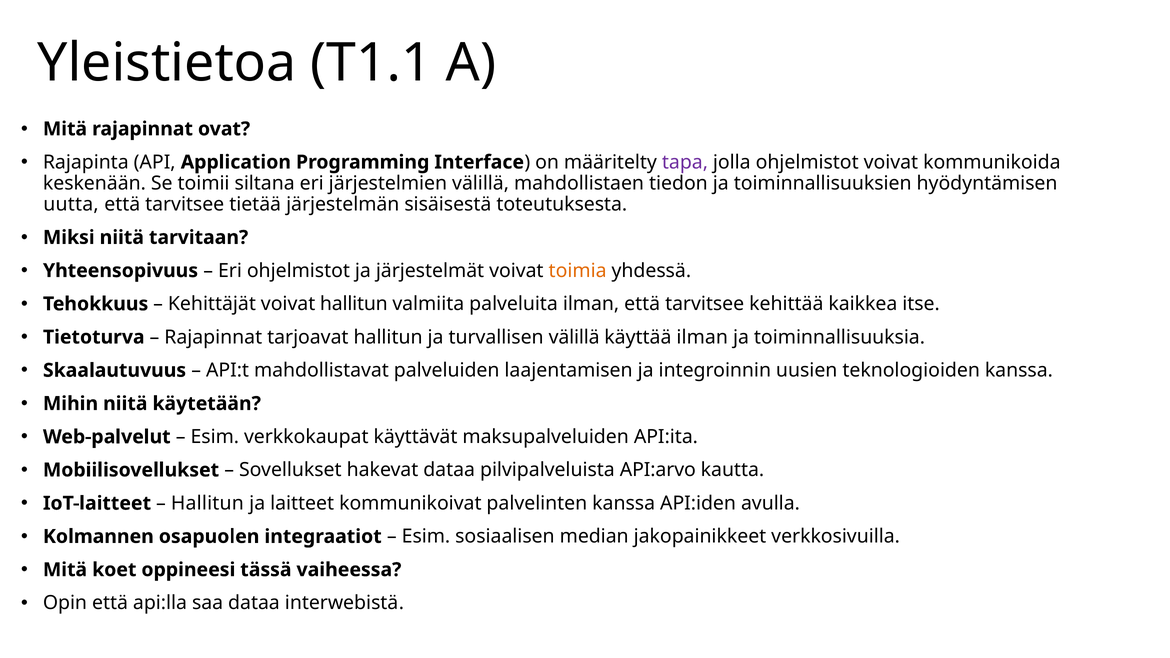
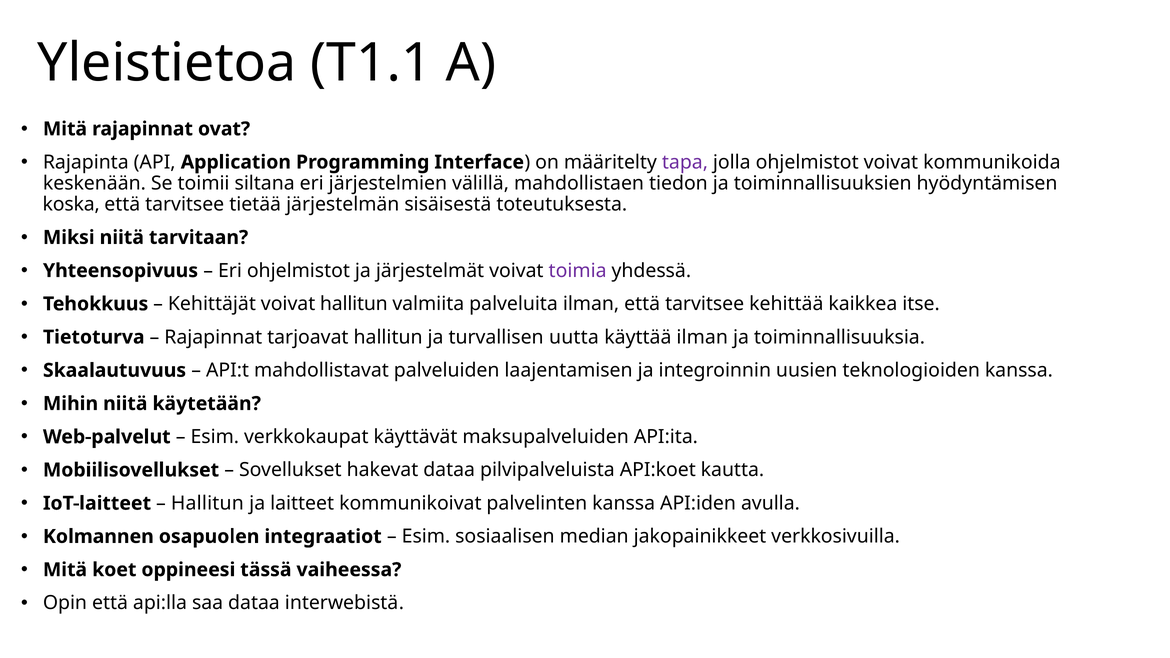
uutta: uutta -> koska
toimia colour: orange -> purple
turvallisen välillä: välillä -> uutta
API:arvo: API:arvo -> API:koet
